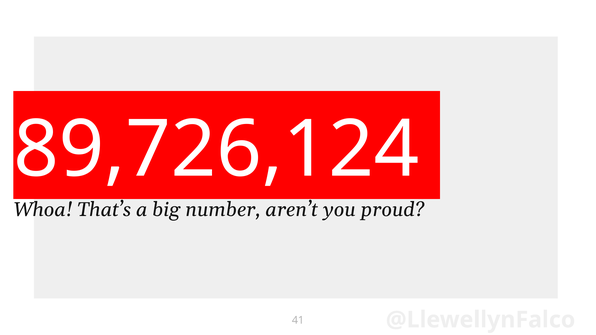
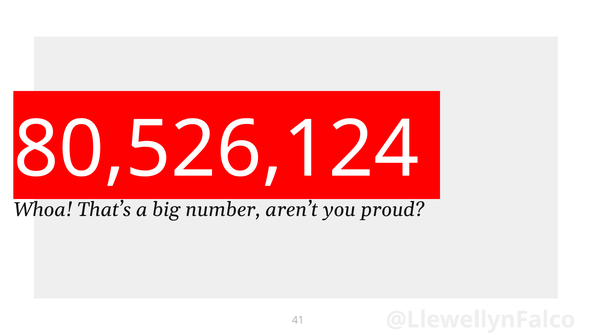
89,726,124: 89,726,124 -> 80,526,124
